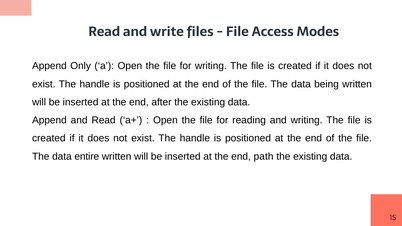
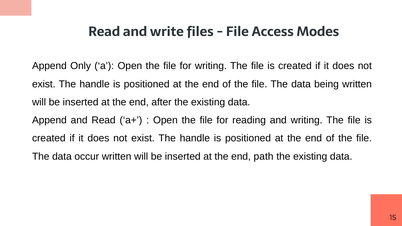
entire: entire -> occur
